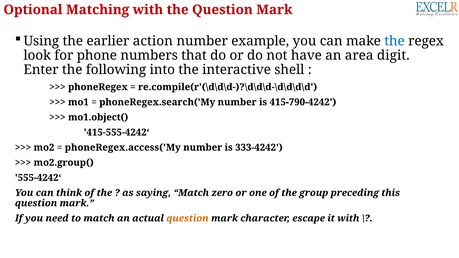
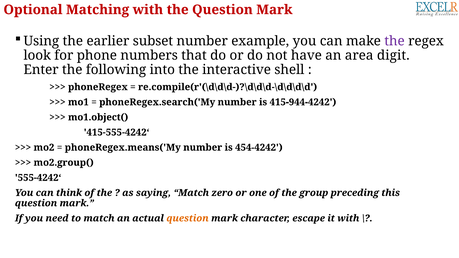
action: action -> subset
the at (395, 41) colour: blue -> purple
415-790-4242: 415-790-4242 -> 415-944-4242
phoneRegex.access('My: phoneRegex.access('My -> phoneRegex.means('My
333-4242: 333-4242 -> 454-4242
